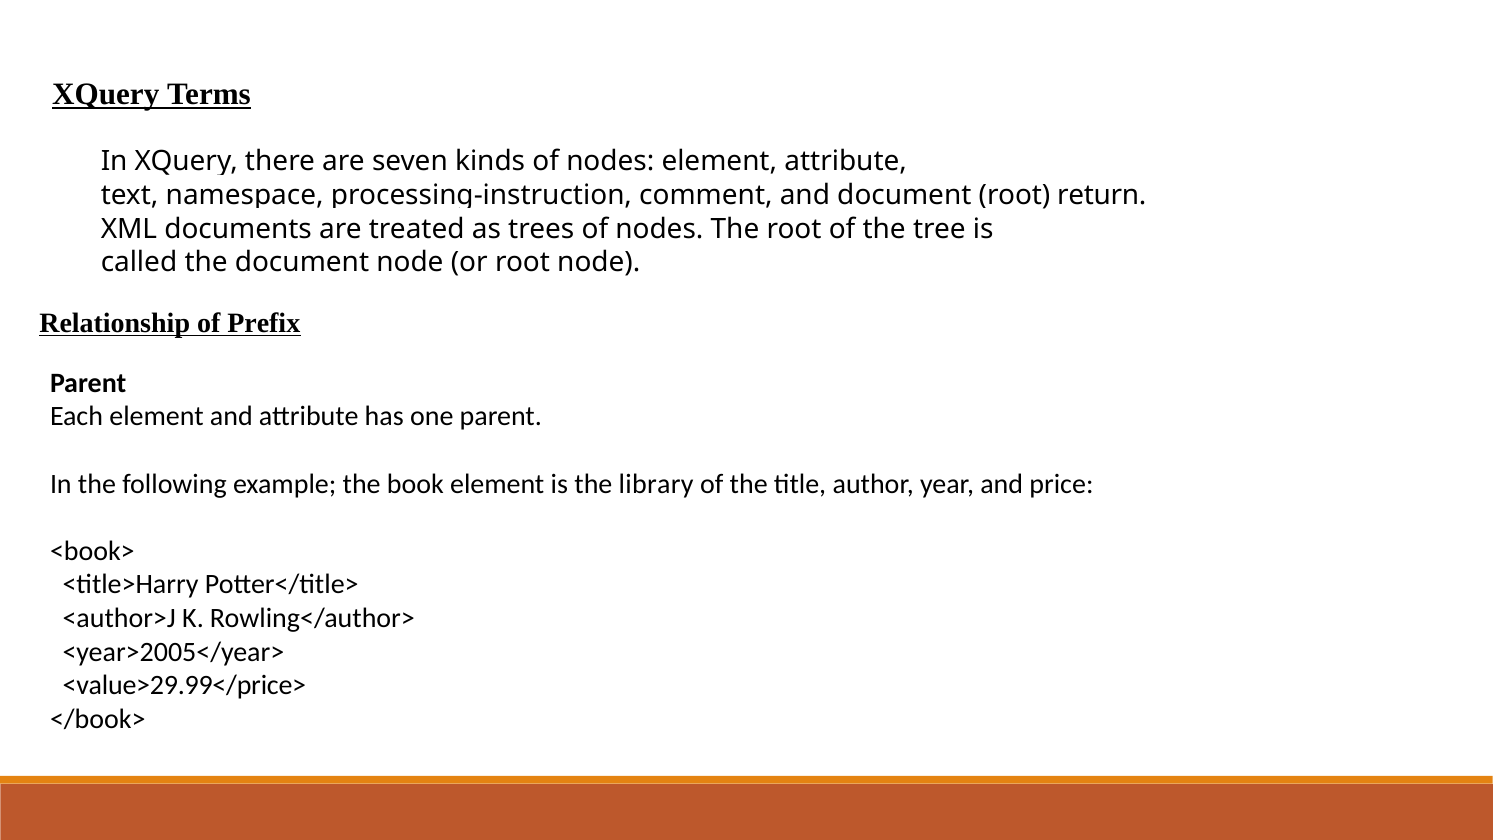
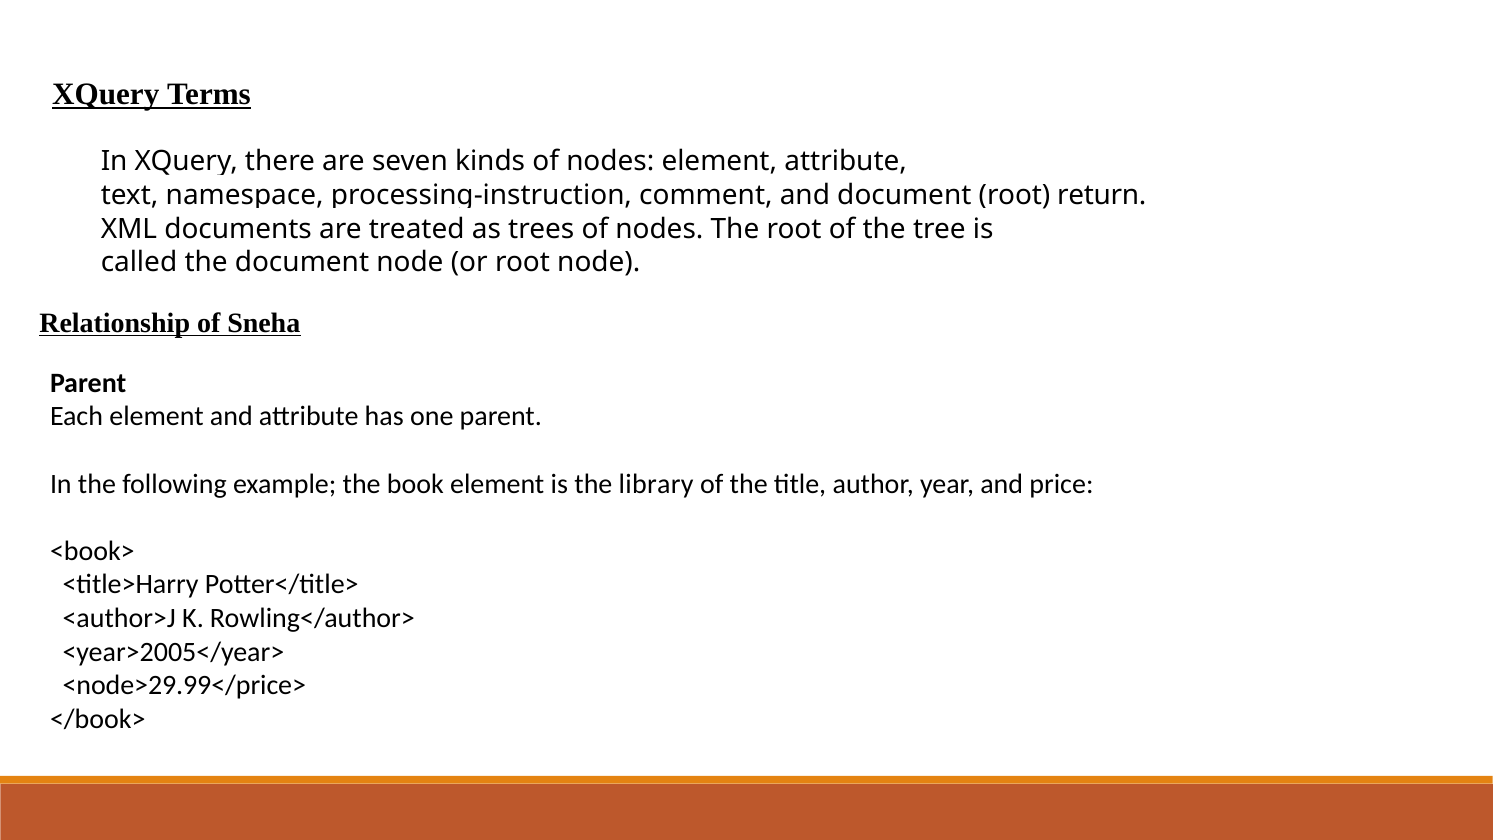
Prefix: Prefix -> Sneha
<value>29.99</price>: <value>29.99</price> -> <node>29.99</price>
